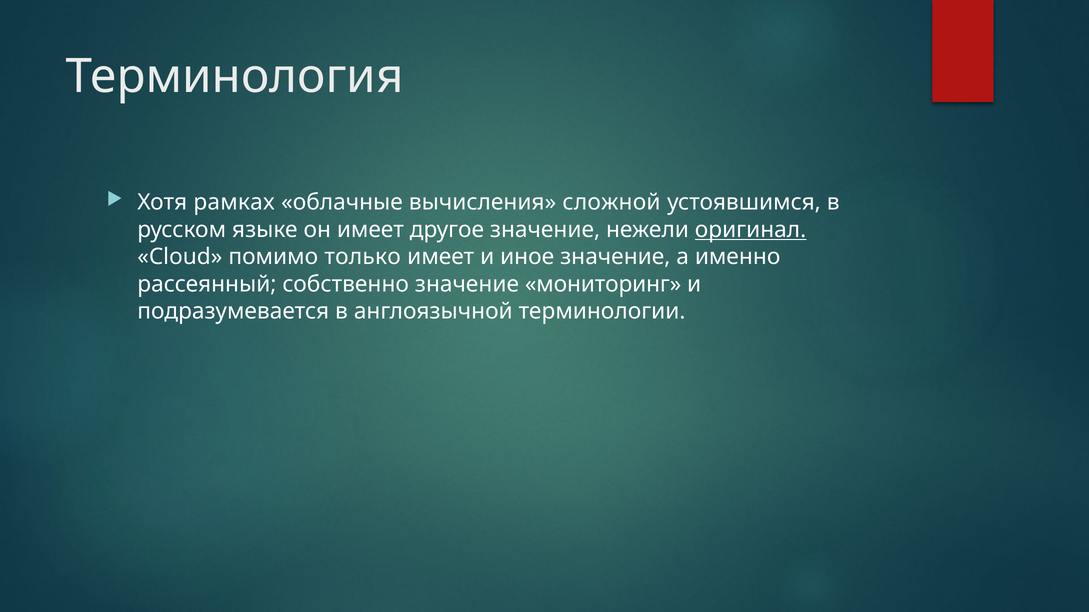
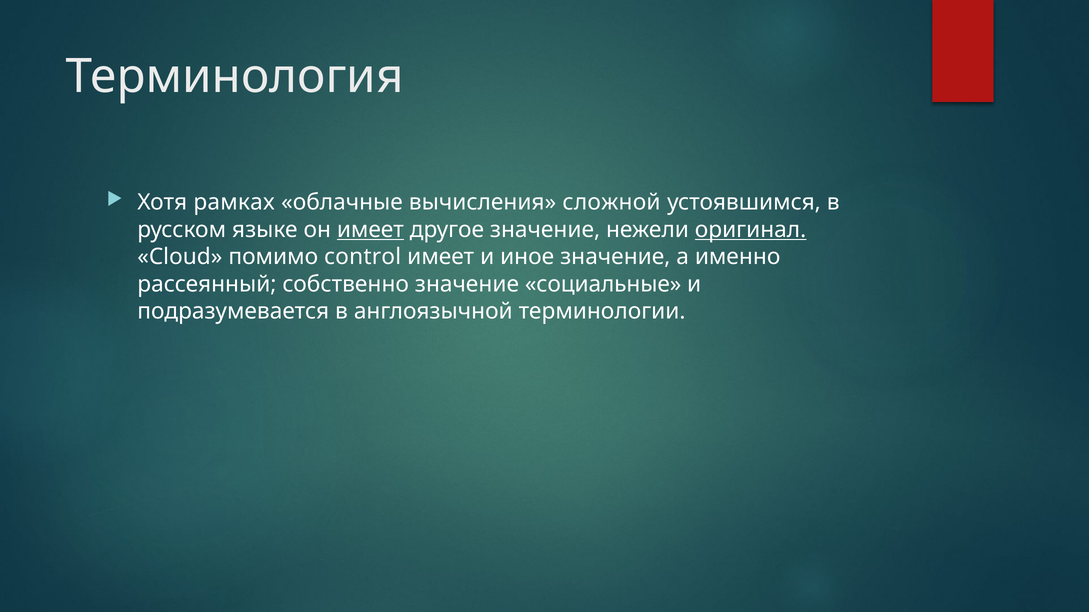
имеет at (370, 230) underline: none -> present
только: только -> control
мониторинг: мониторинг -> социальные
